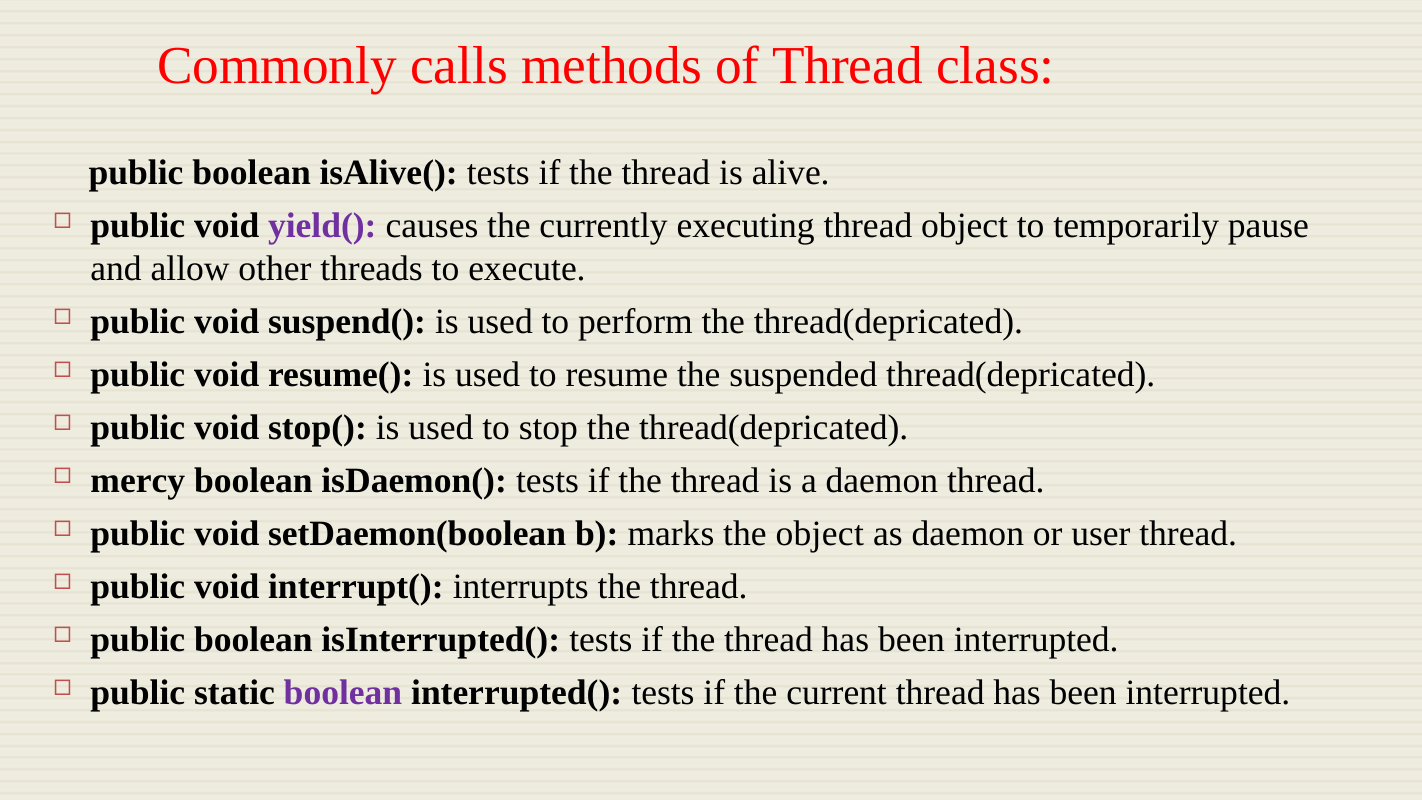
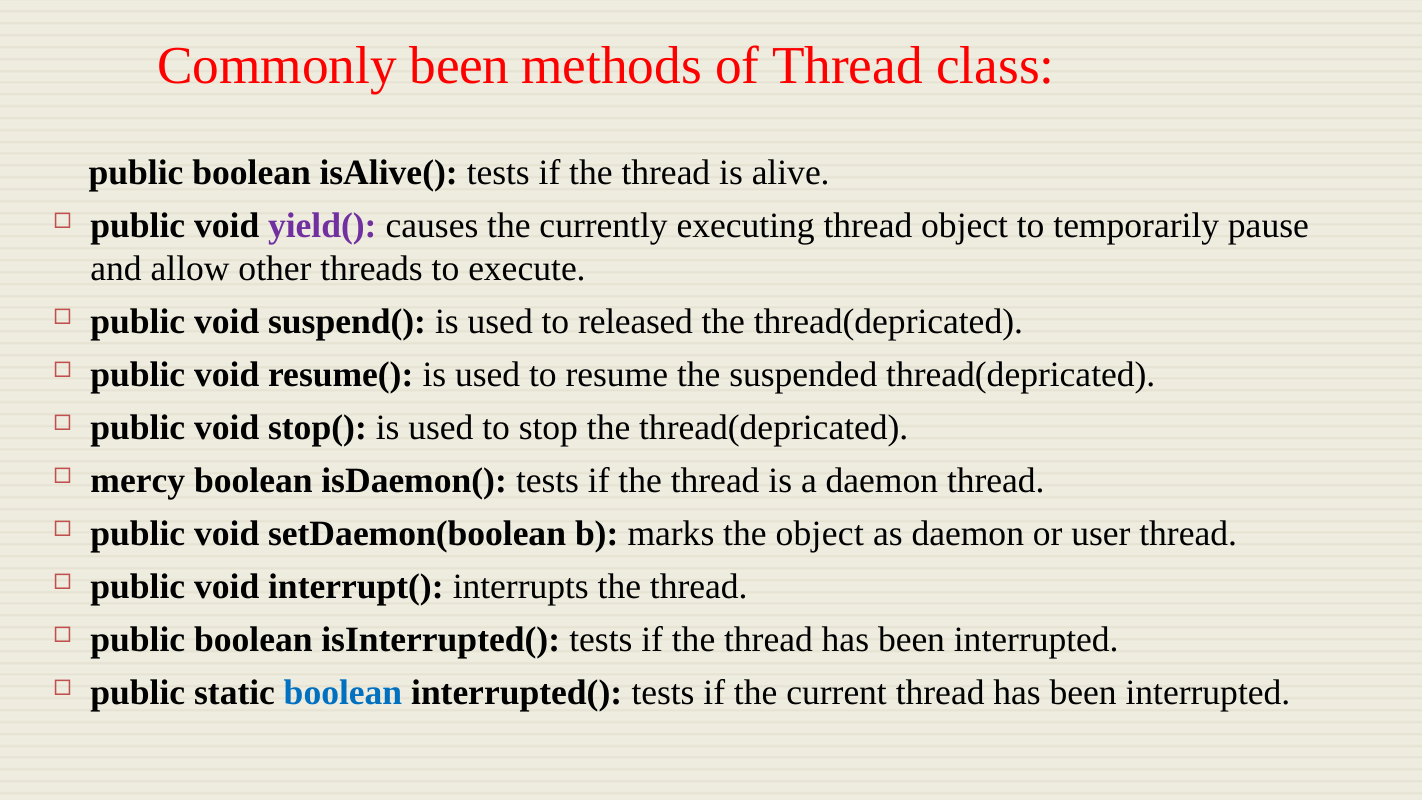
Commonly calls: calls -> been
perform: perform -> released
boolean at (343, 693) colour: purple -> blue
